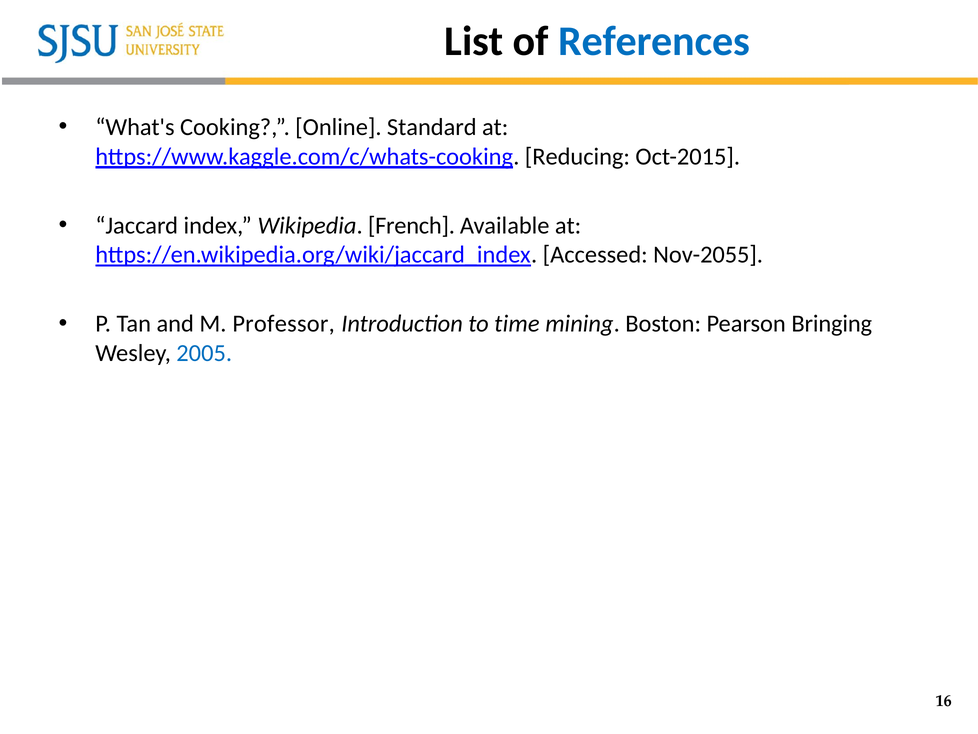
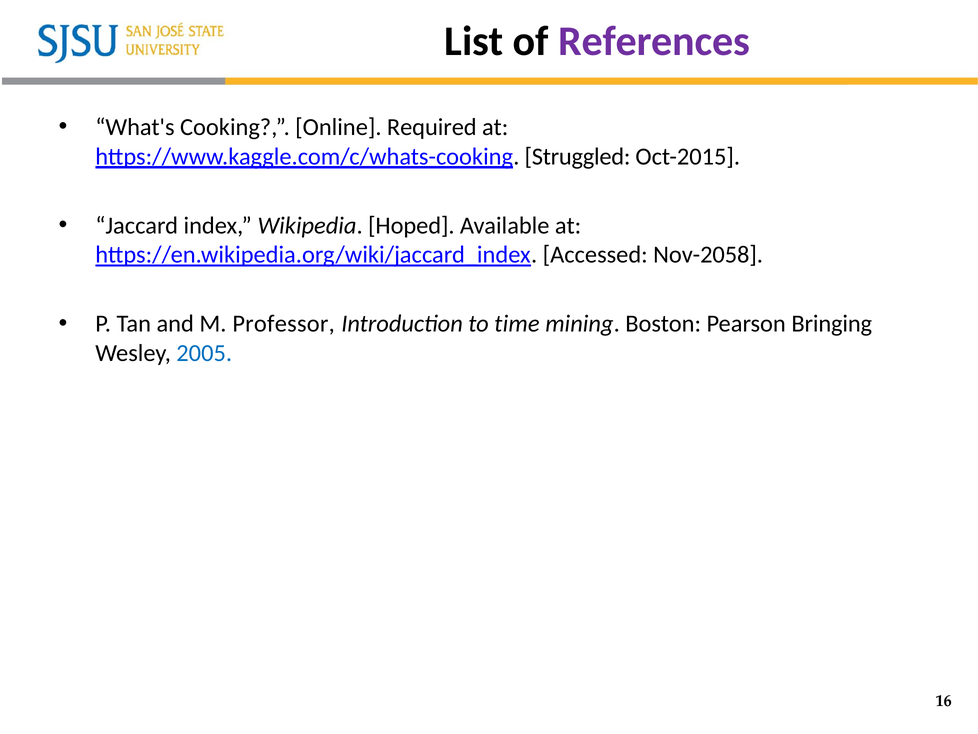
References colour: blue -> purple
Standard: Standard -> Required
Reducing: Reducing -> Struggled
French: French -> Hoped
Nov-2055: Nov-2055 -> Nov-2058
